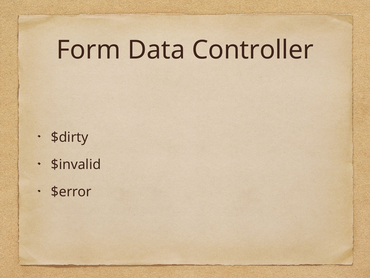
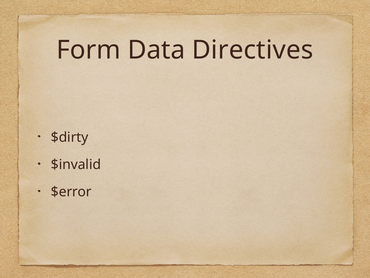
Controller: Controller -> Directives
